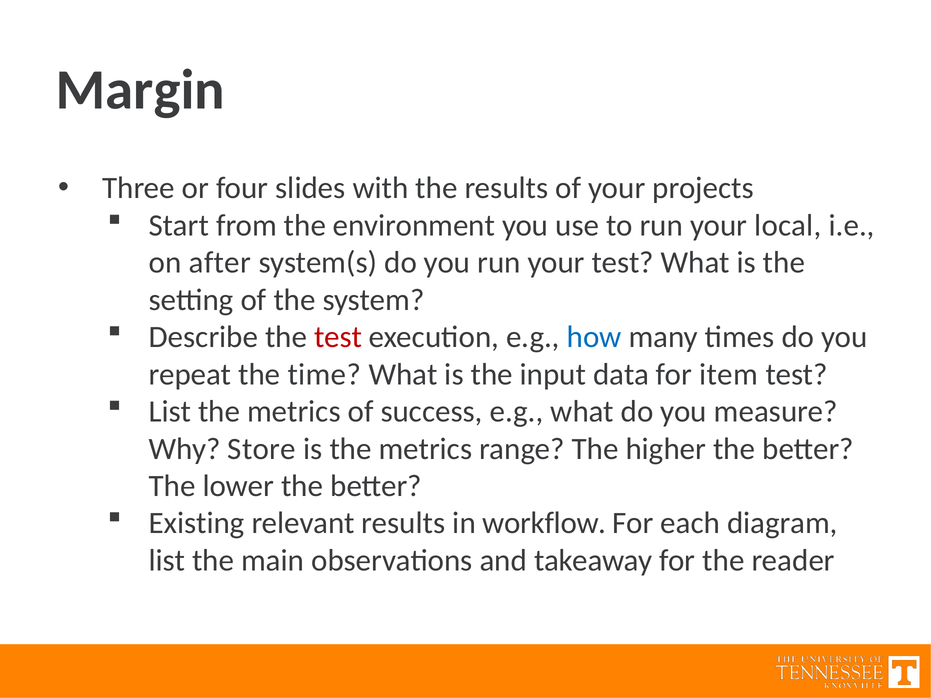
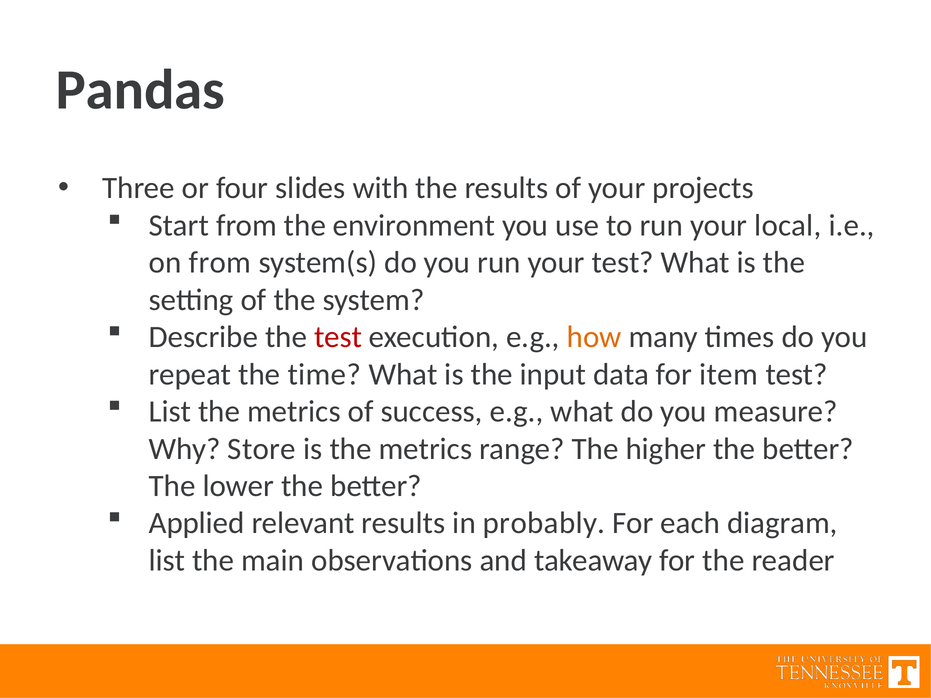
Margin: Margin -> Pandas
on after: after -> from
how colour: blue -> orange
Existing: Existing -> Applied
workflow: workflow -> probably
